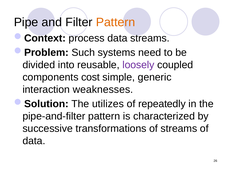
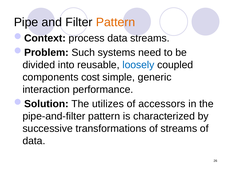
loosely colour: purple -> blue
weaknesses: weaknesses -> performance
repeatedly: repeatedly -> accessors
